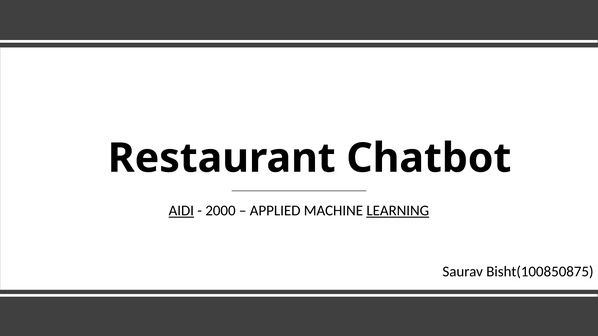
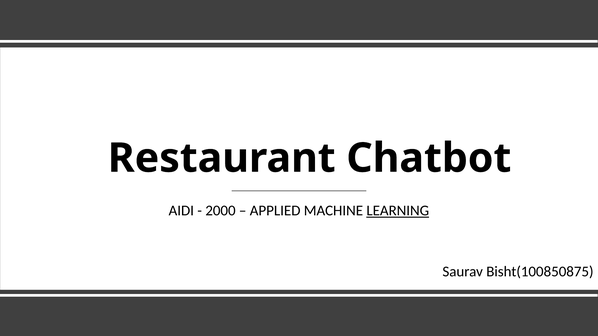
AIDI underline: present -> none
